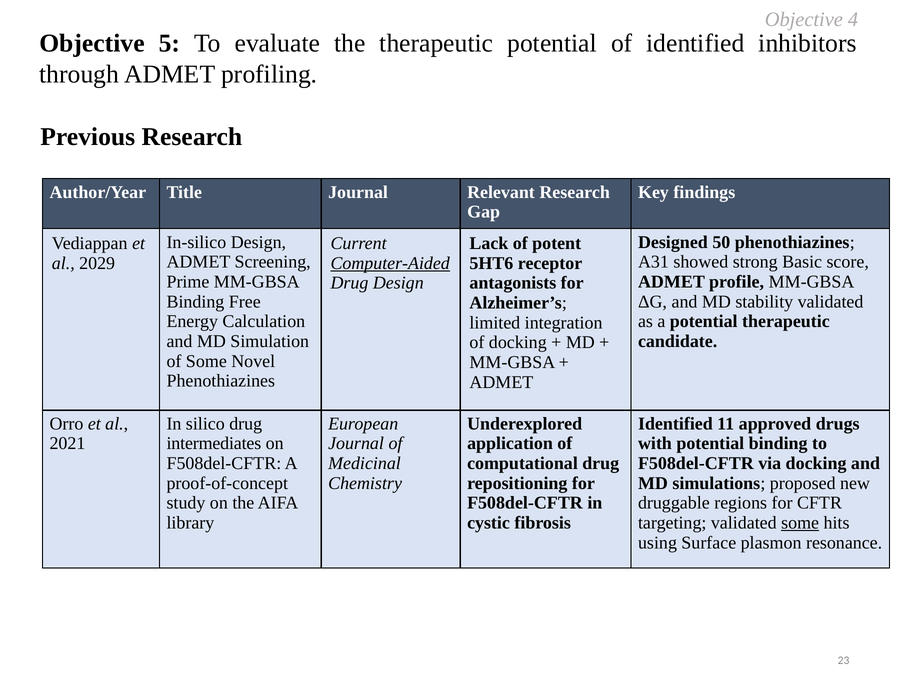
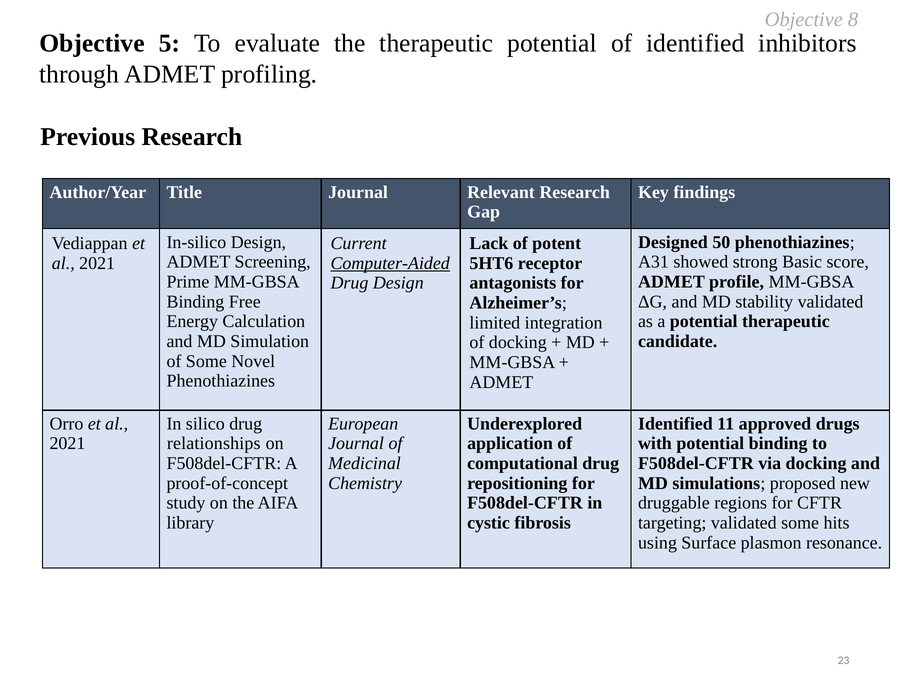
4: 4 -> 8
2029 at (97, 263): 2029 -> 2021
intermediates: intermediates -> relationships
some at (800, 523) underline: present -> none
